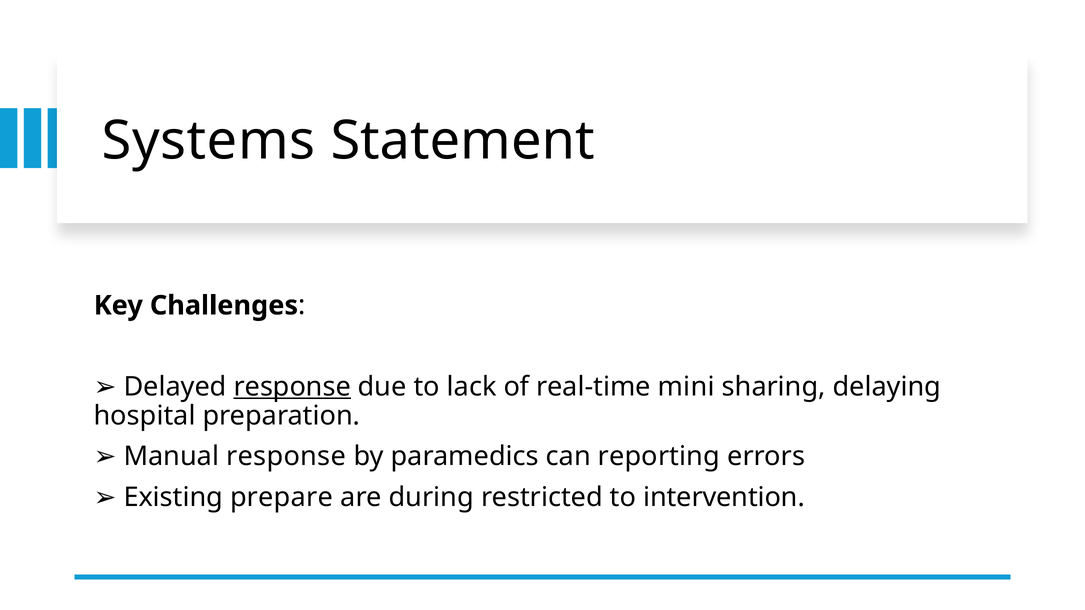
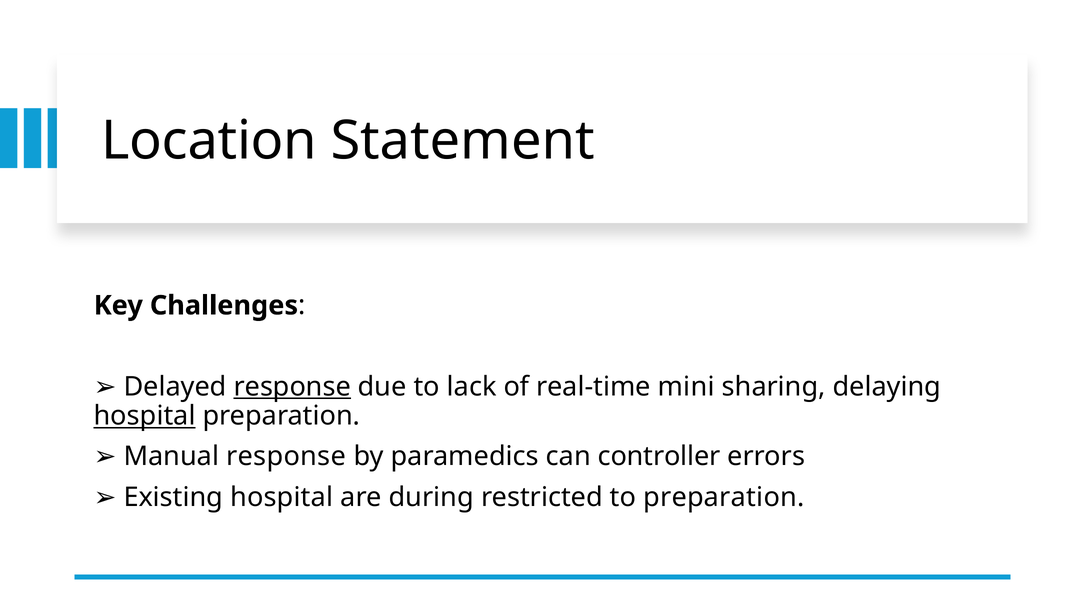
Systems: Systems -> Location
hospital at (145, 416) underline: none -> present
reporting: reporting -> controller
Existing prepare: prepare -> hospital
to intervention: intervention -> preparation
